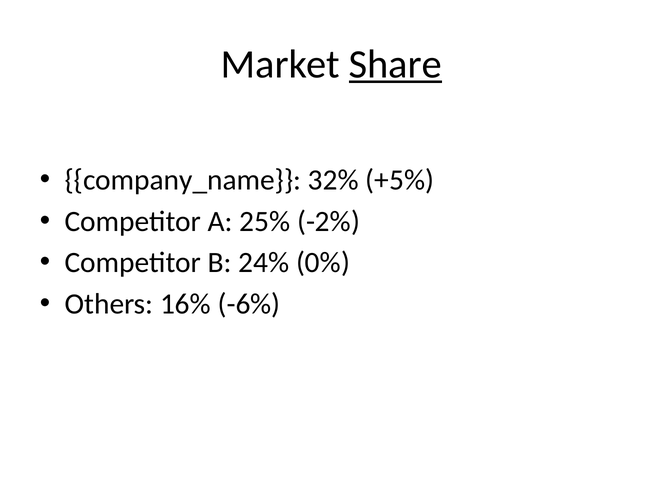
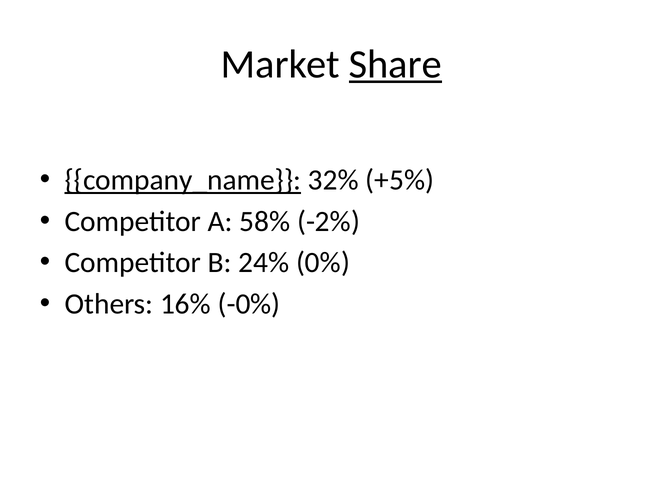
company_name underline: none -> present
25%: 25% -> 58%
-6%: -6% -> -0%
